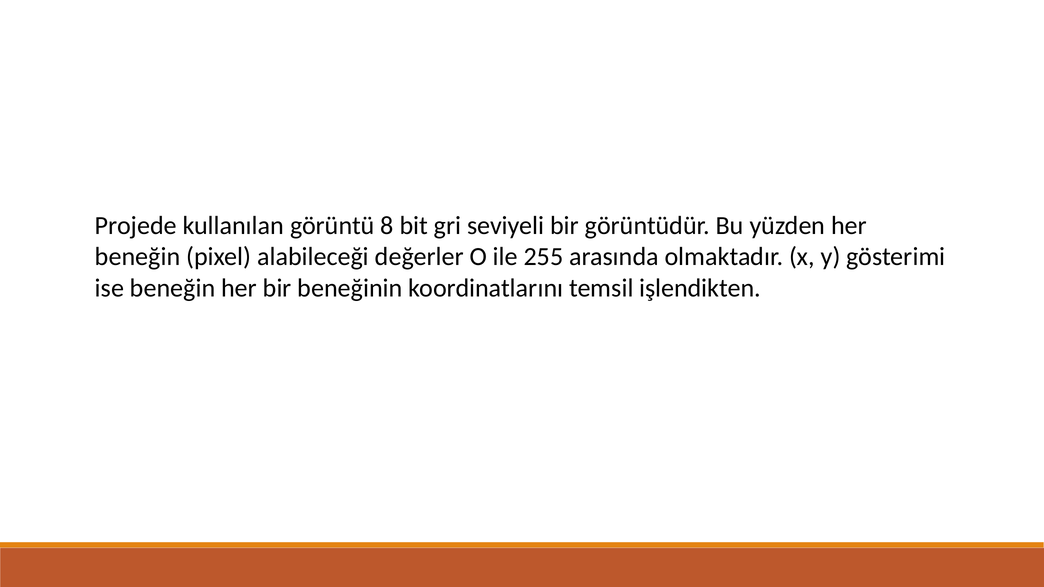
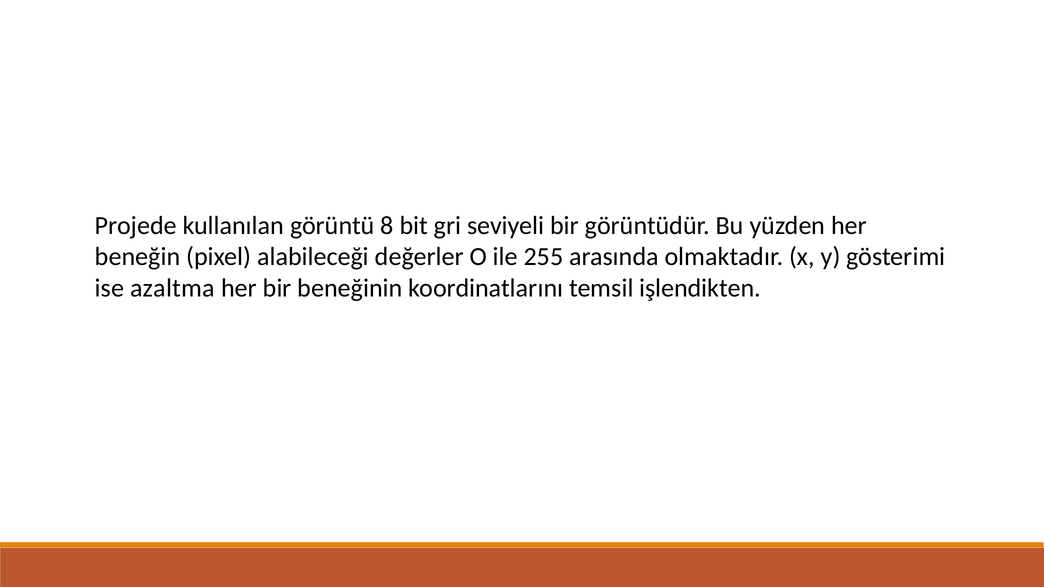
ise beneğin: beneğin -> azaltma
